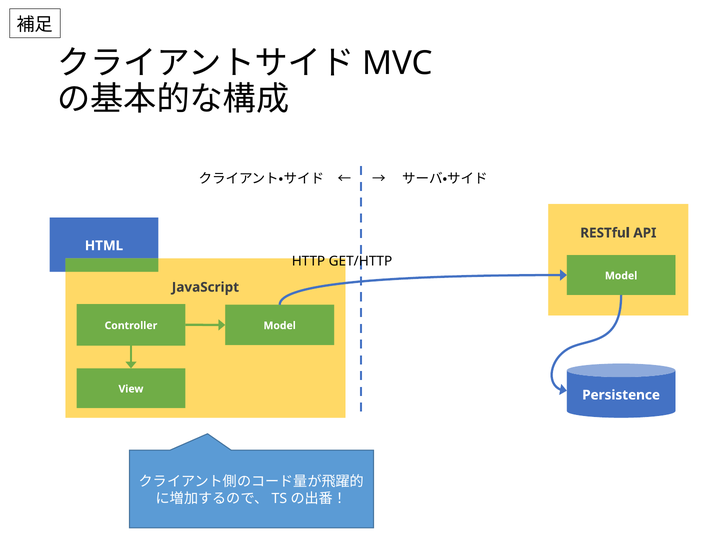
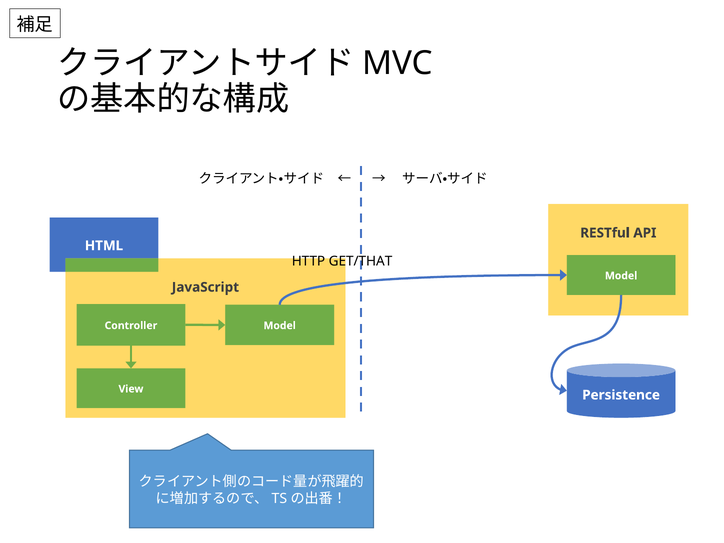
GET/HTTP: GET/HTTP -> GET/THAT
